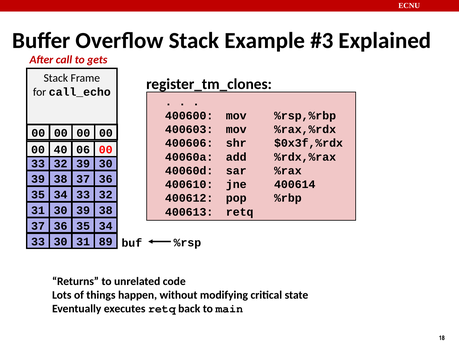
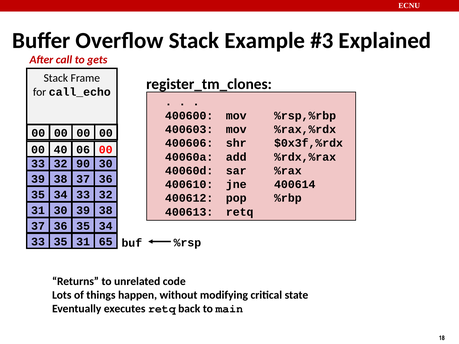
39 at (83, 164): 39 -> 90
33 30: 30 -> 35
89: 89 -> 65
